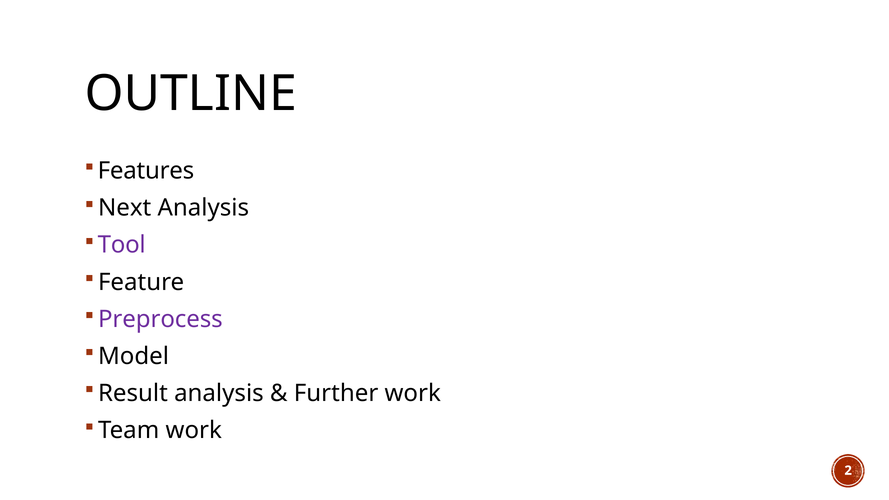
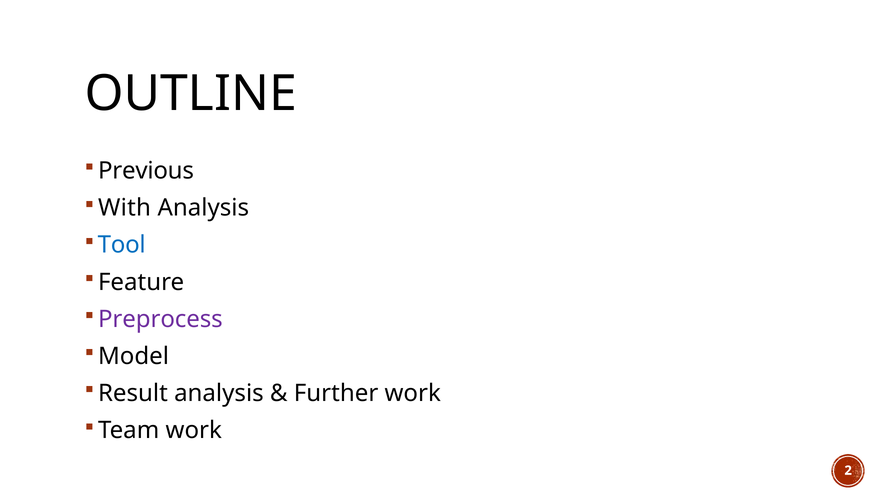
Features: Features -> Previous
Next: Next -> With
Tool colour: purple -> blue
